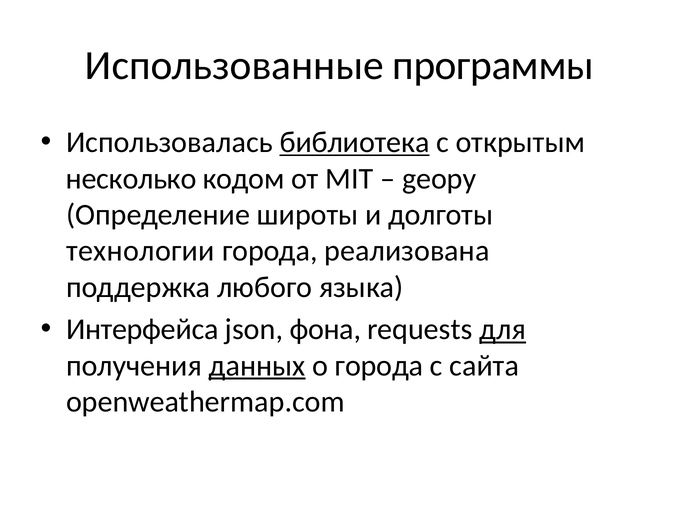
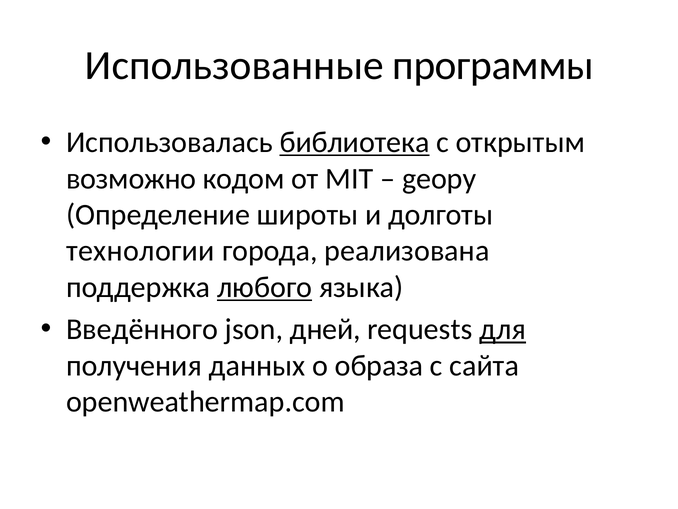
несколько: несколько -> возможно
любого underline: none -> present
Интерфейса: Интерфейса -> Введённого
фона: фона -> дней
данных underline: present -> none
о города: города -> образа
